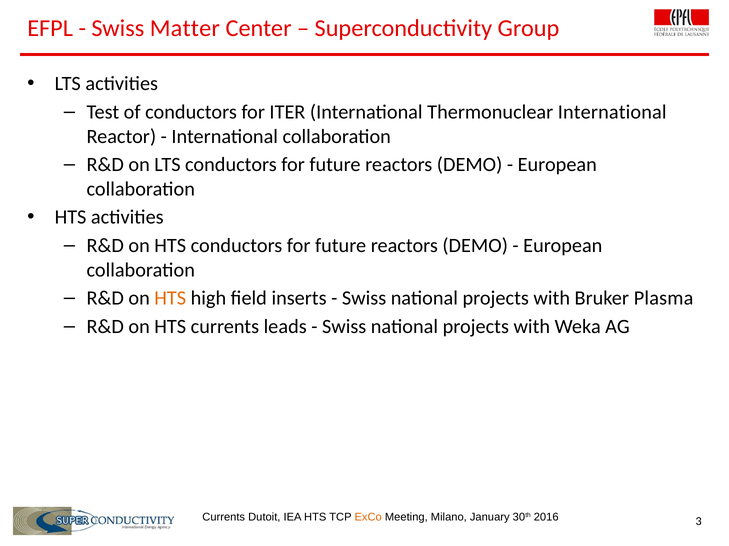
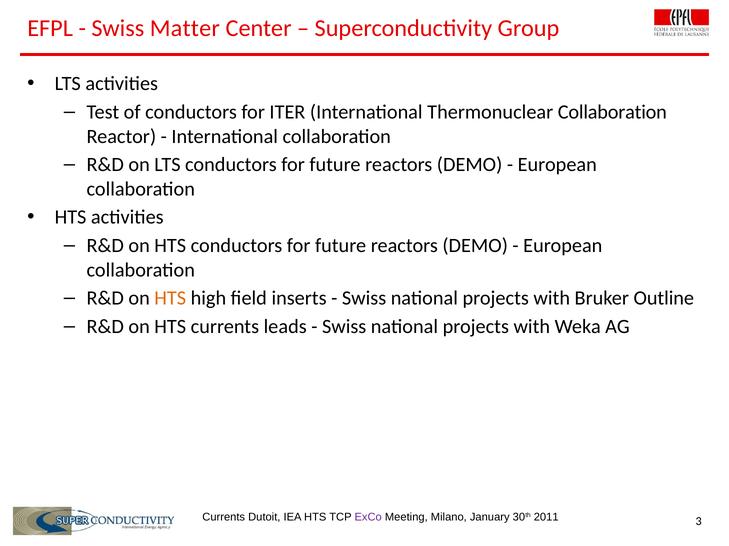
Thermonuclear International: International -> Collaboration
Plasma: Plasma -> Outline
ExCo colour: orange -> purple
2016: 2016 -> 2011
